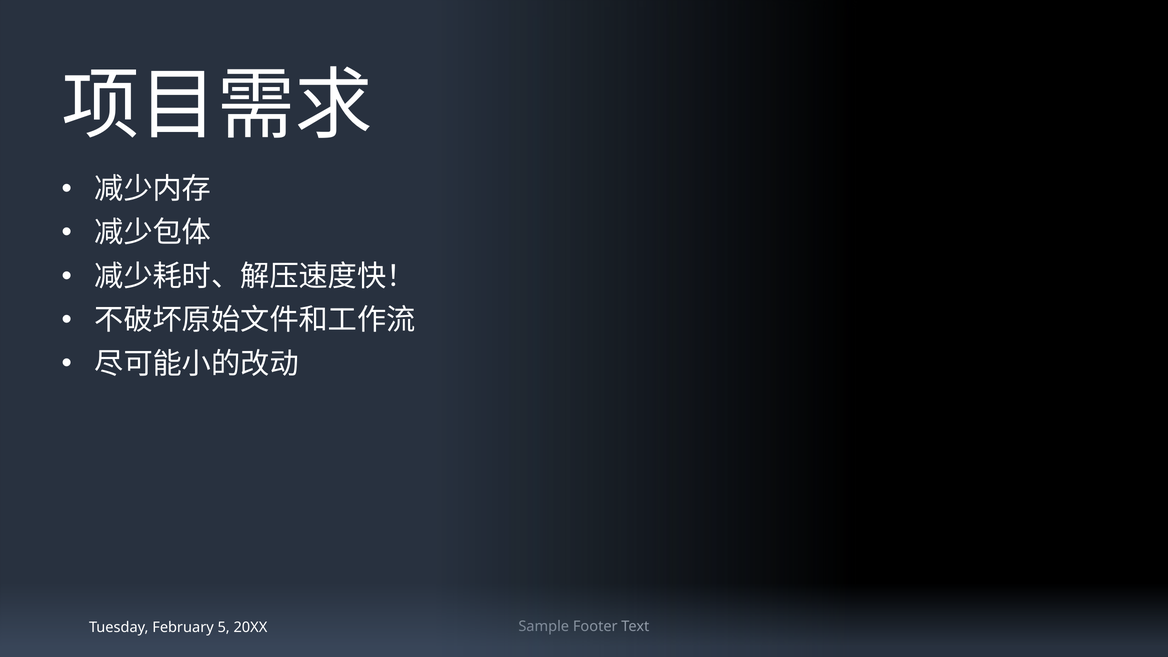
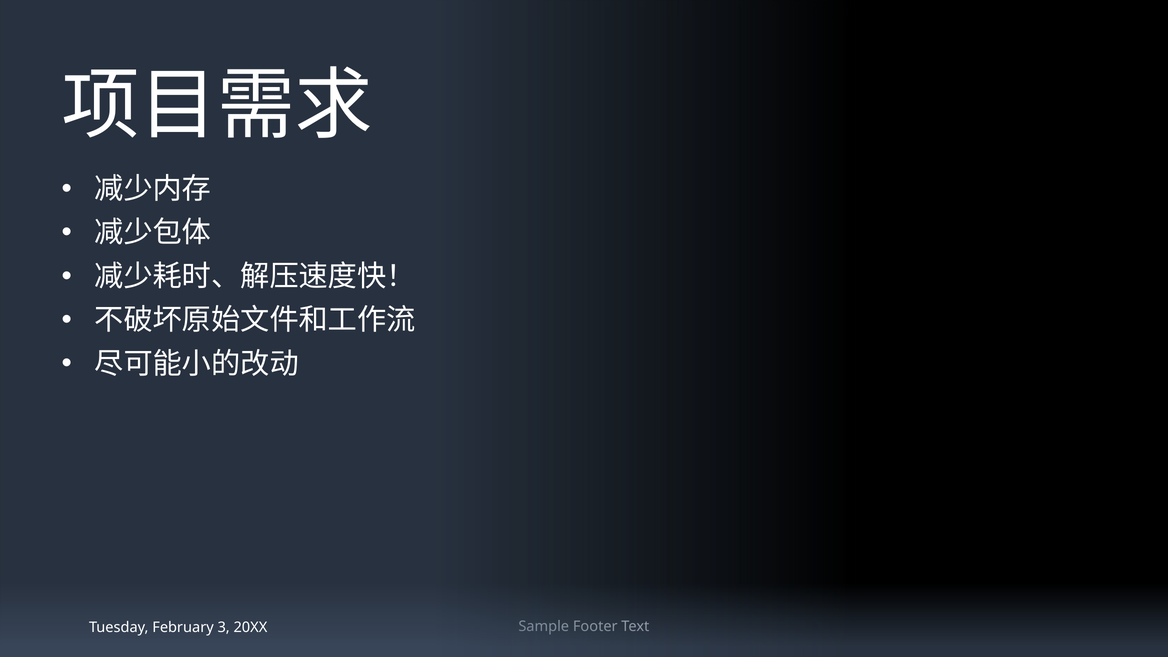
5: 5 -> 3
